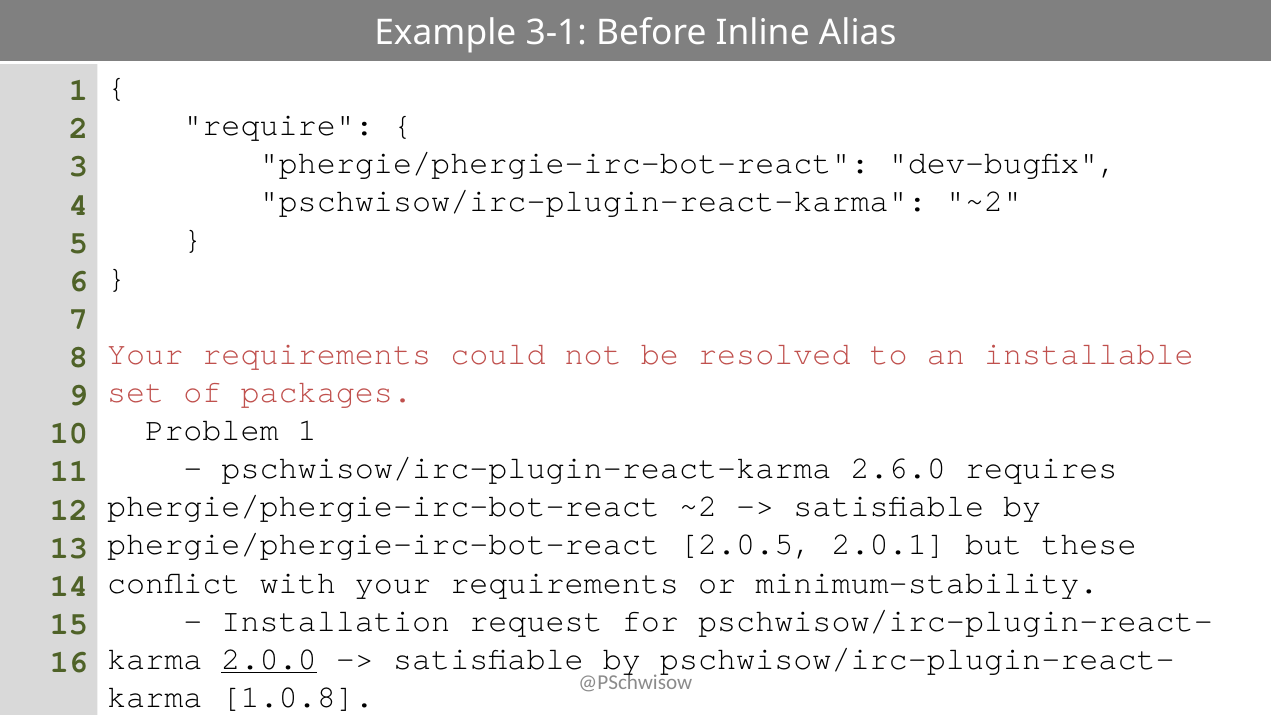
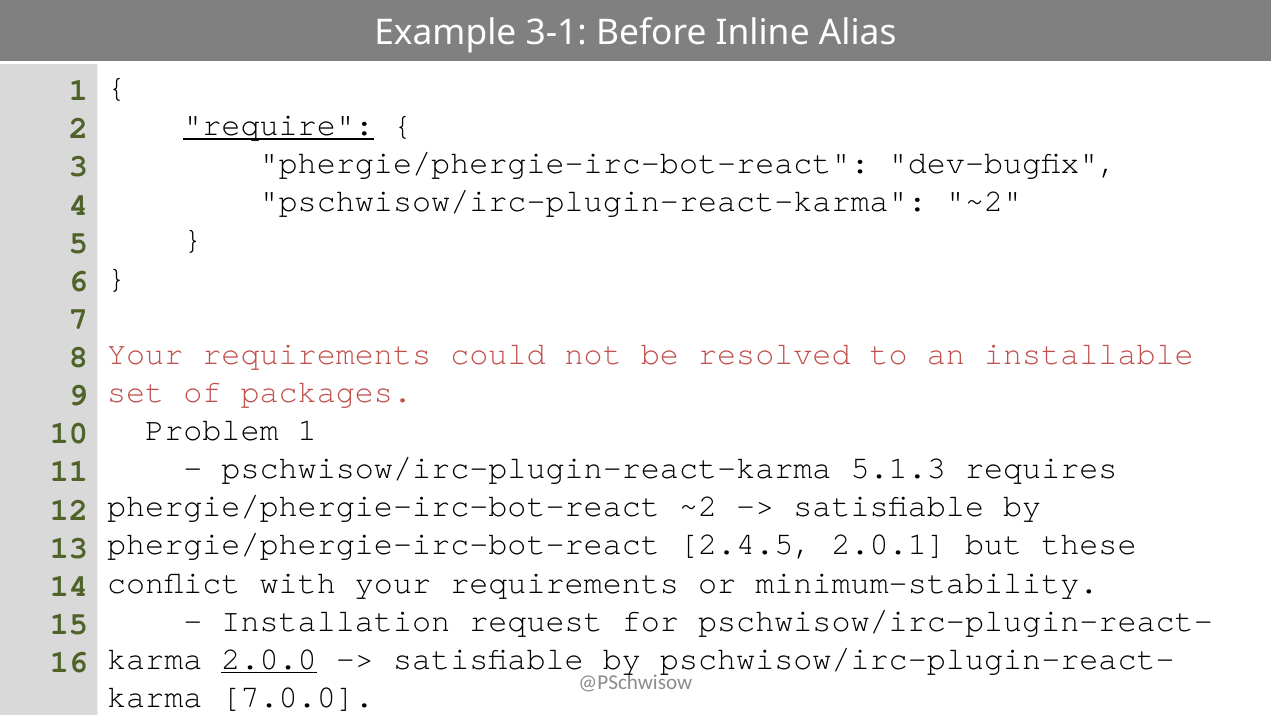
require underline: none -> present
2.6.0: 2.6.0 -> 5.1.3
2.0.5: 2.0.5 -> 2.4.5
1.0.8: 1.0.8 -> 7.0.0
